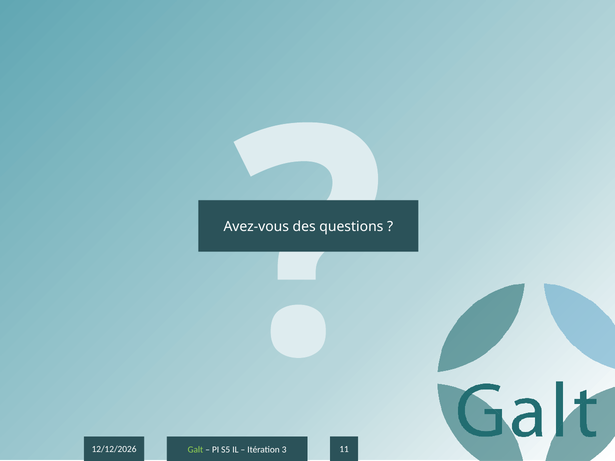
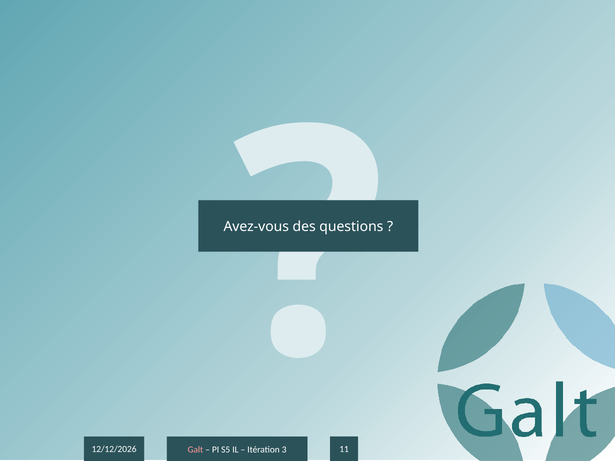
Galt colour: light green -> pink
